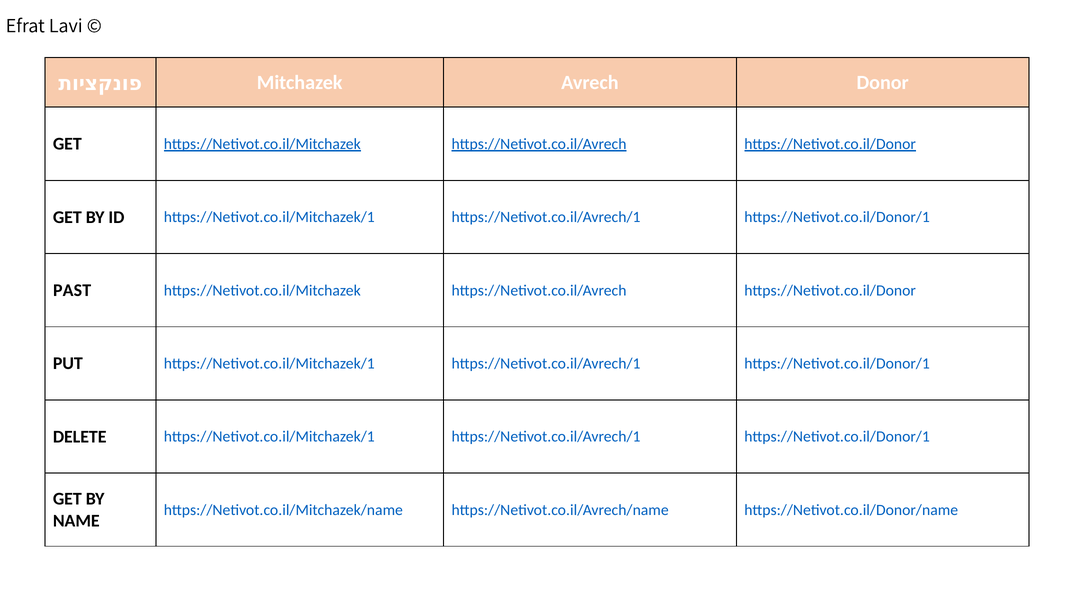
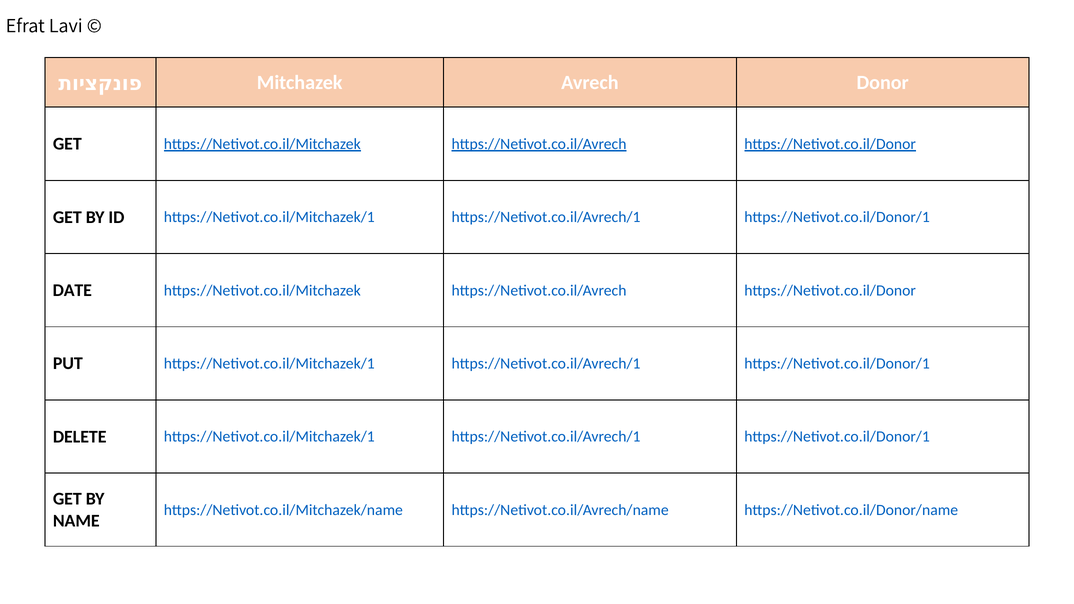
PAST: PAST -> DATE
